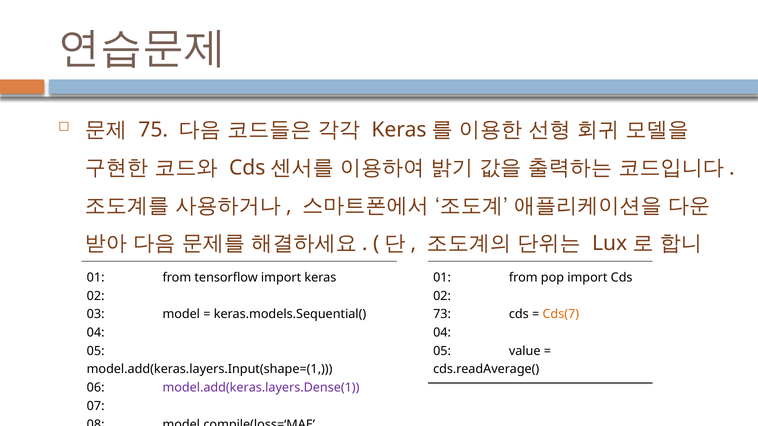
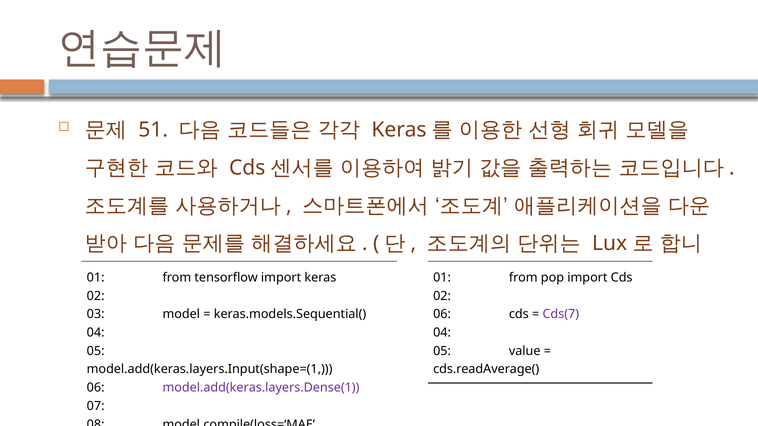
75: 75 -> 51
73 at (442, 315): 73 -> 06
Cds(7 colour: orange -> purple
